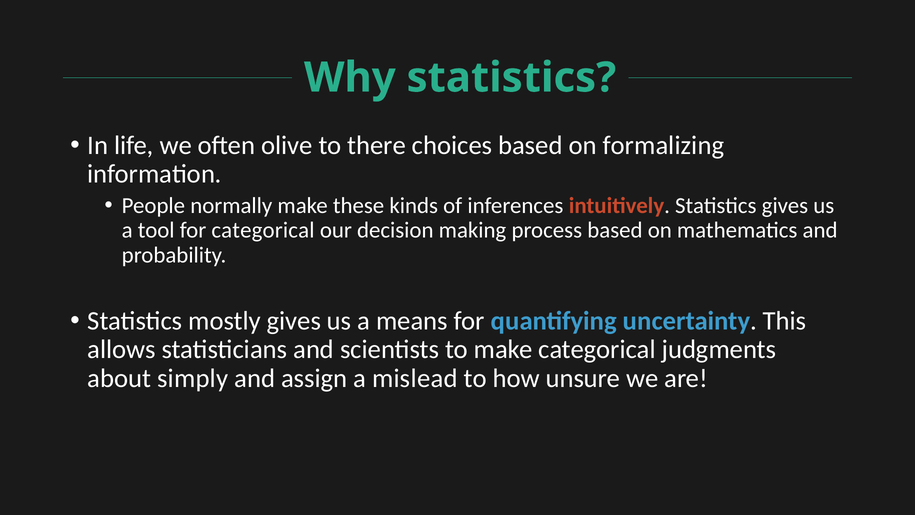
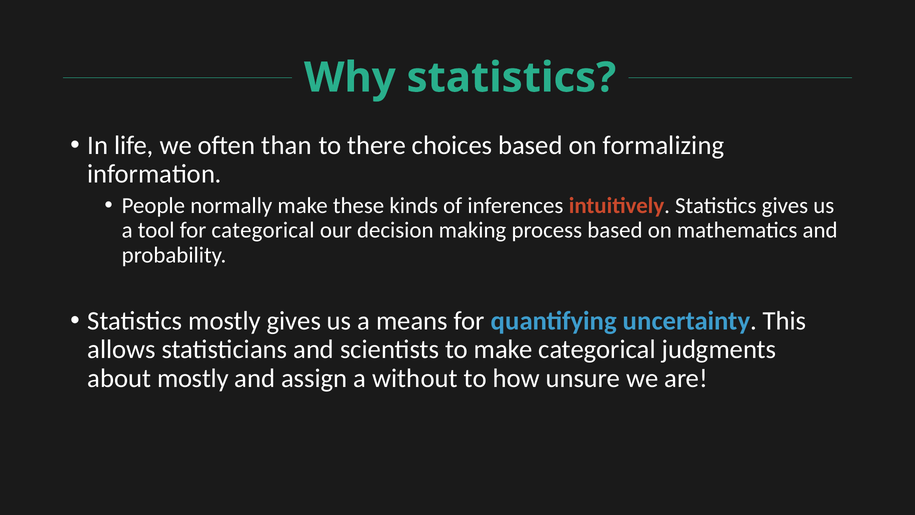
olive: olive -> than
about simply: simply -> mostly
mislead: mislead -> without
